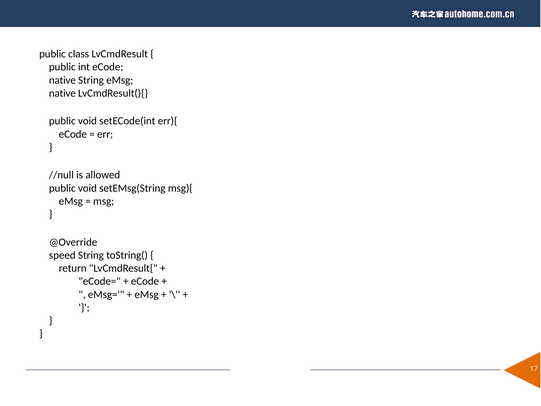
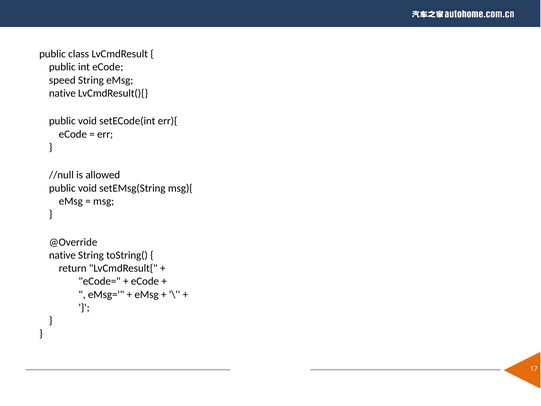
native at (62, 80): native -> speed
speed at (62, 255): speed -> native
